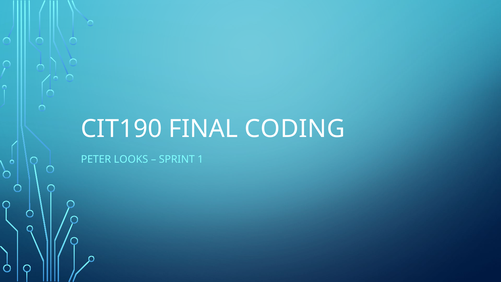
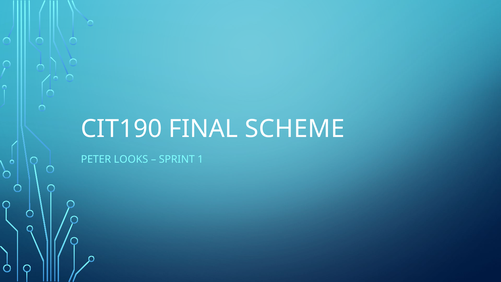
CODING: CODING -> SCHEME
